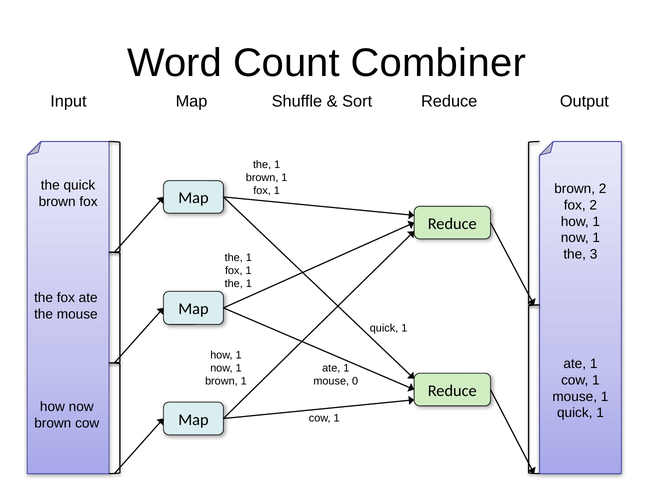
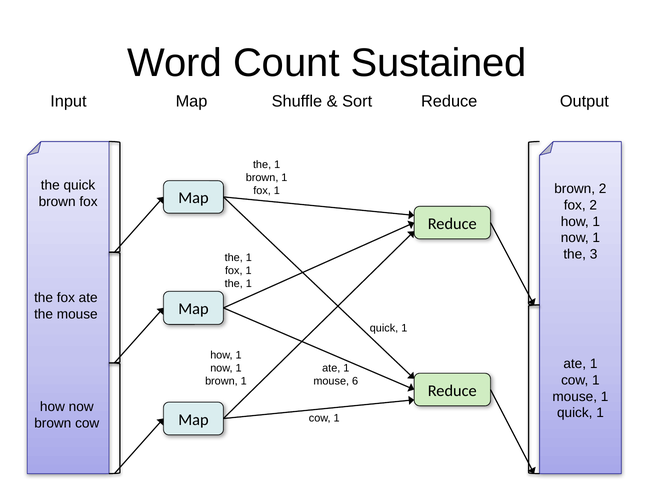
Combiner: Combiner -> Sustained
0: 0 -> 6
